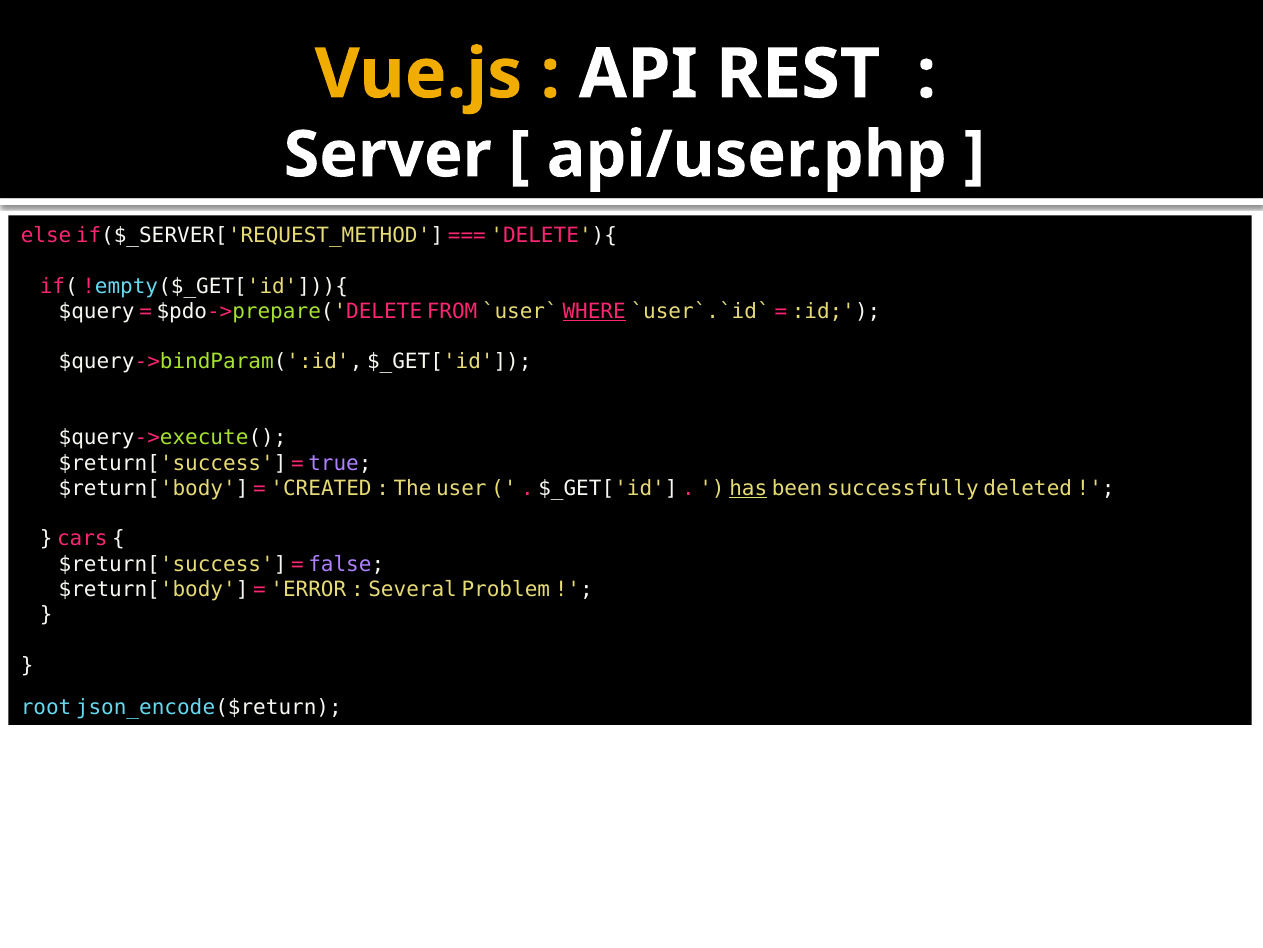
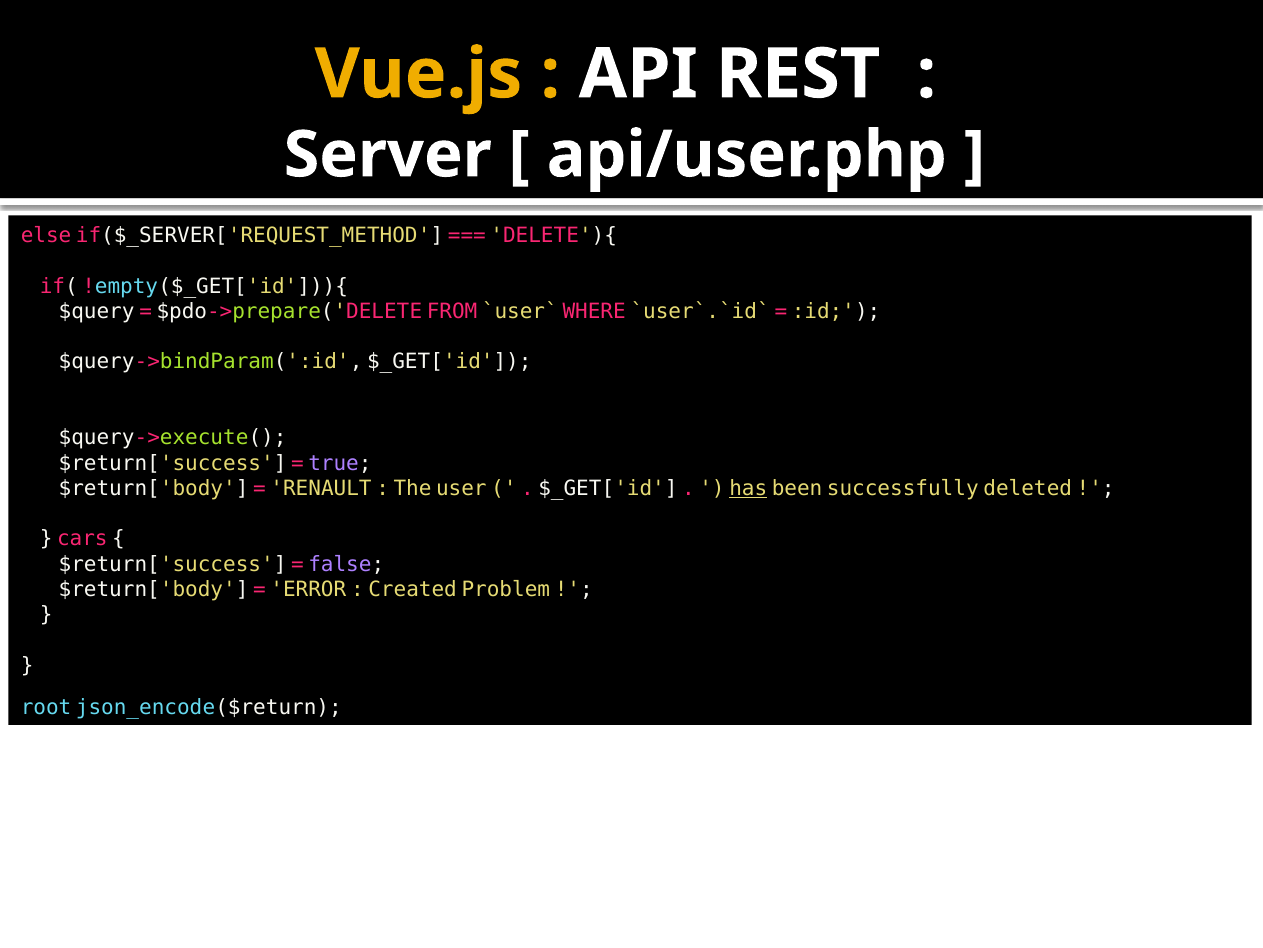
WHERE underline: present -> none
CREATED: CREATED -> RENAULT
Several: Several -> Created
